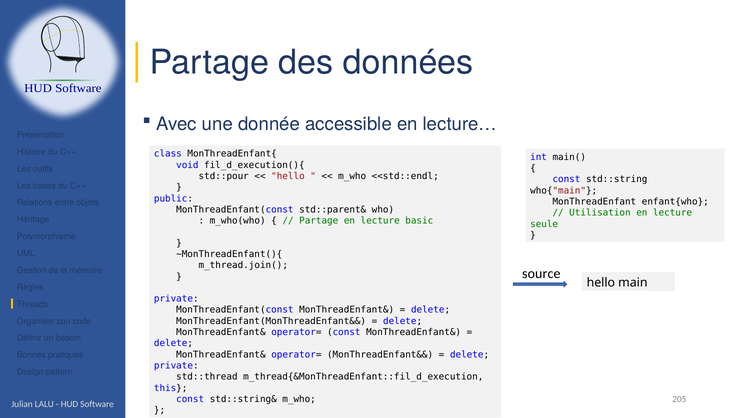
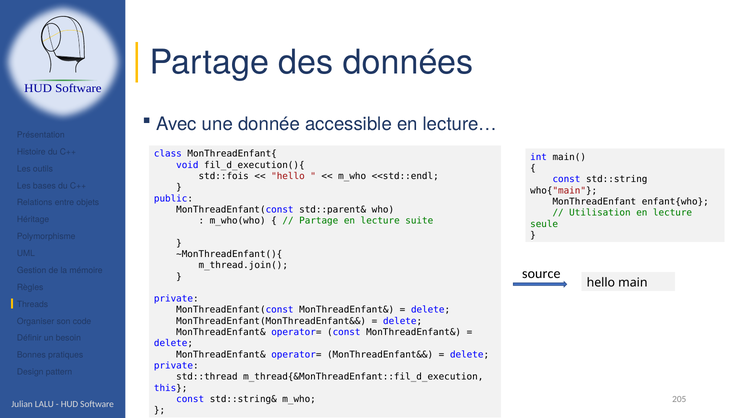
std::pour: std::pour -> std::fois
basic: basic -> suite
